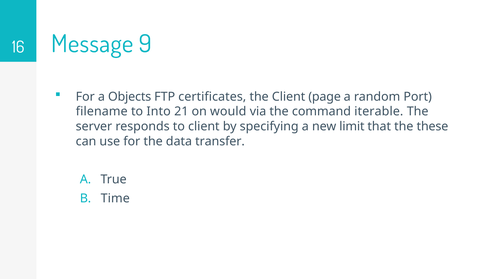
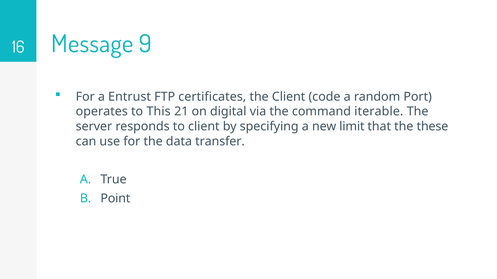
Objects: Objects -> Entrust
page: page -> code
filename: filename -> operates
Into: Into -> This
would: would -> digital
Time: Time -> Point
